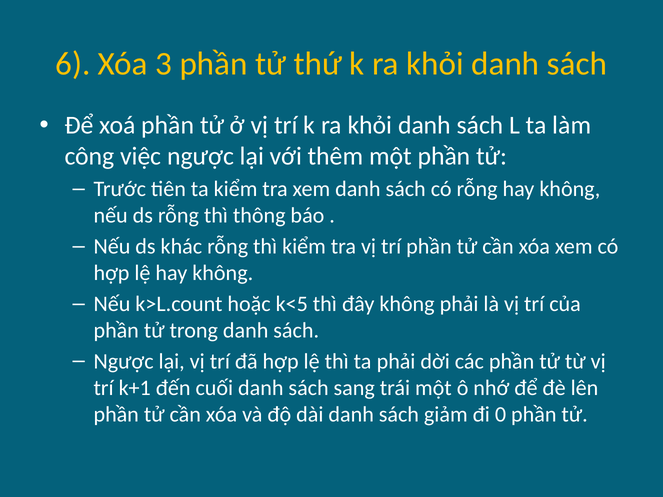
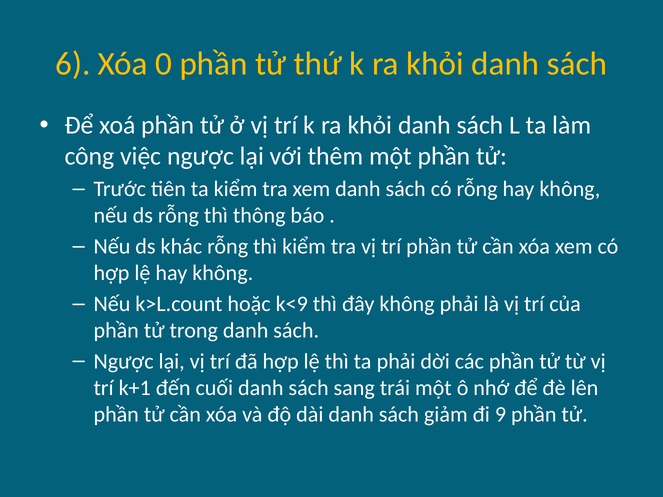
3: 3 -> 0
k<5: k<5 -> k<9
0: 0 -> 9
